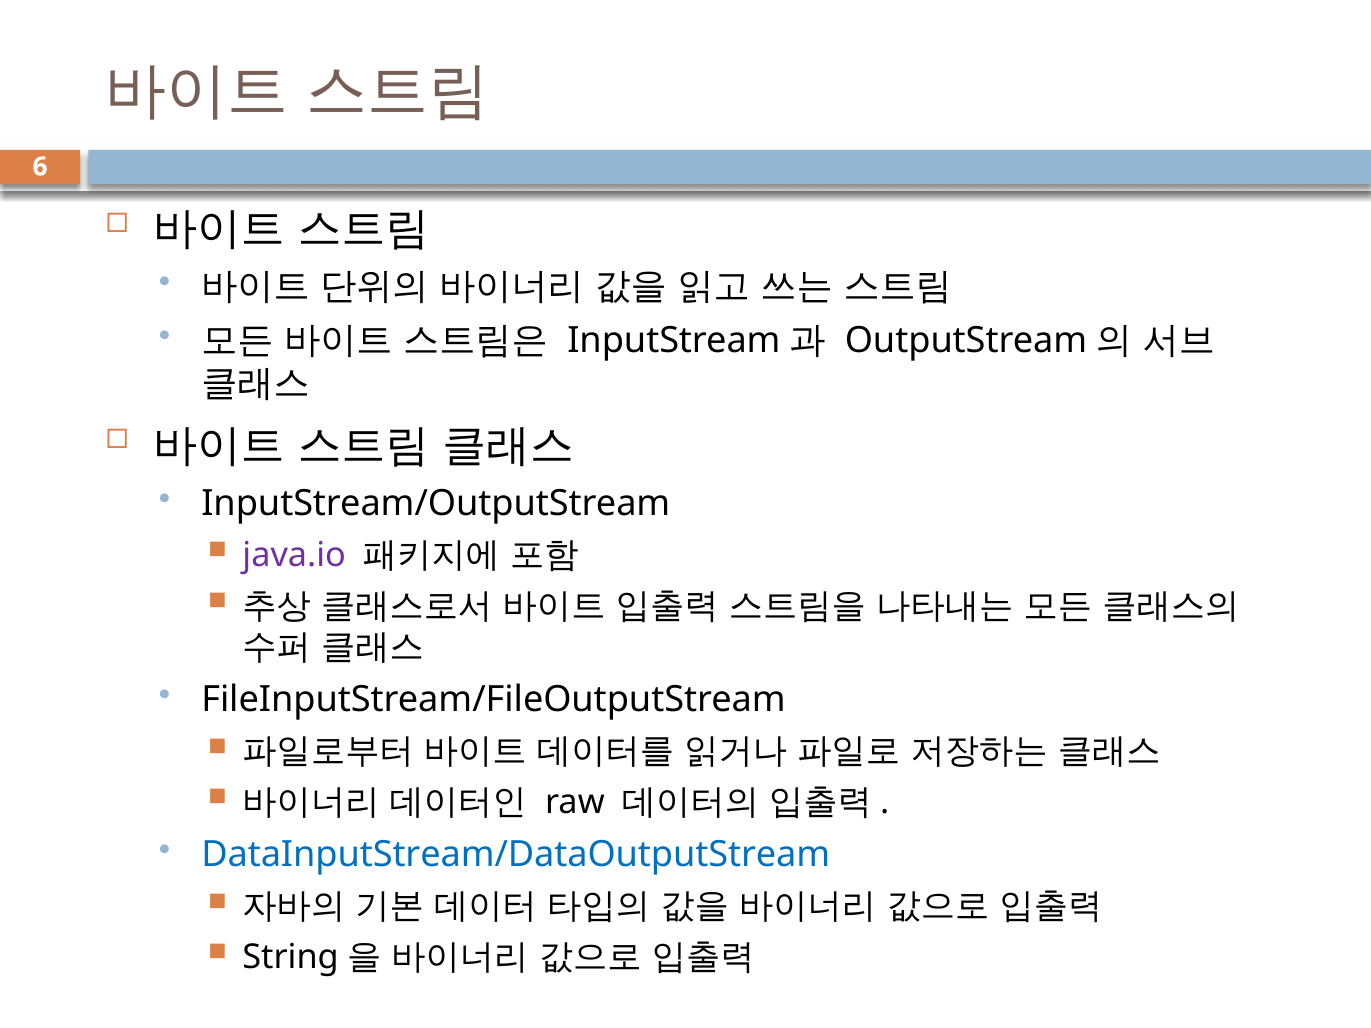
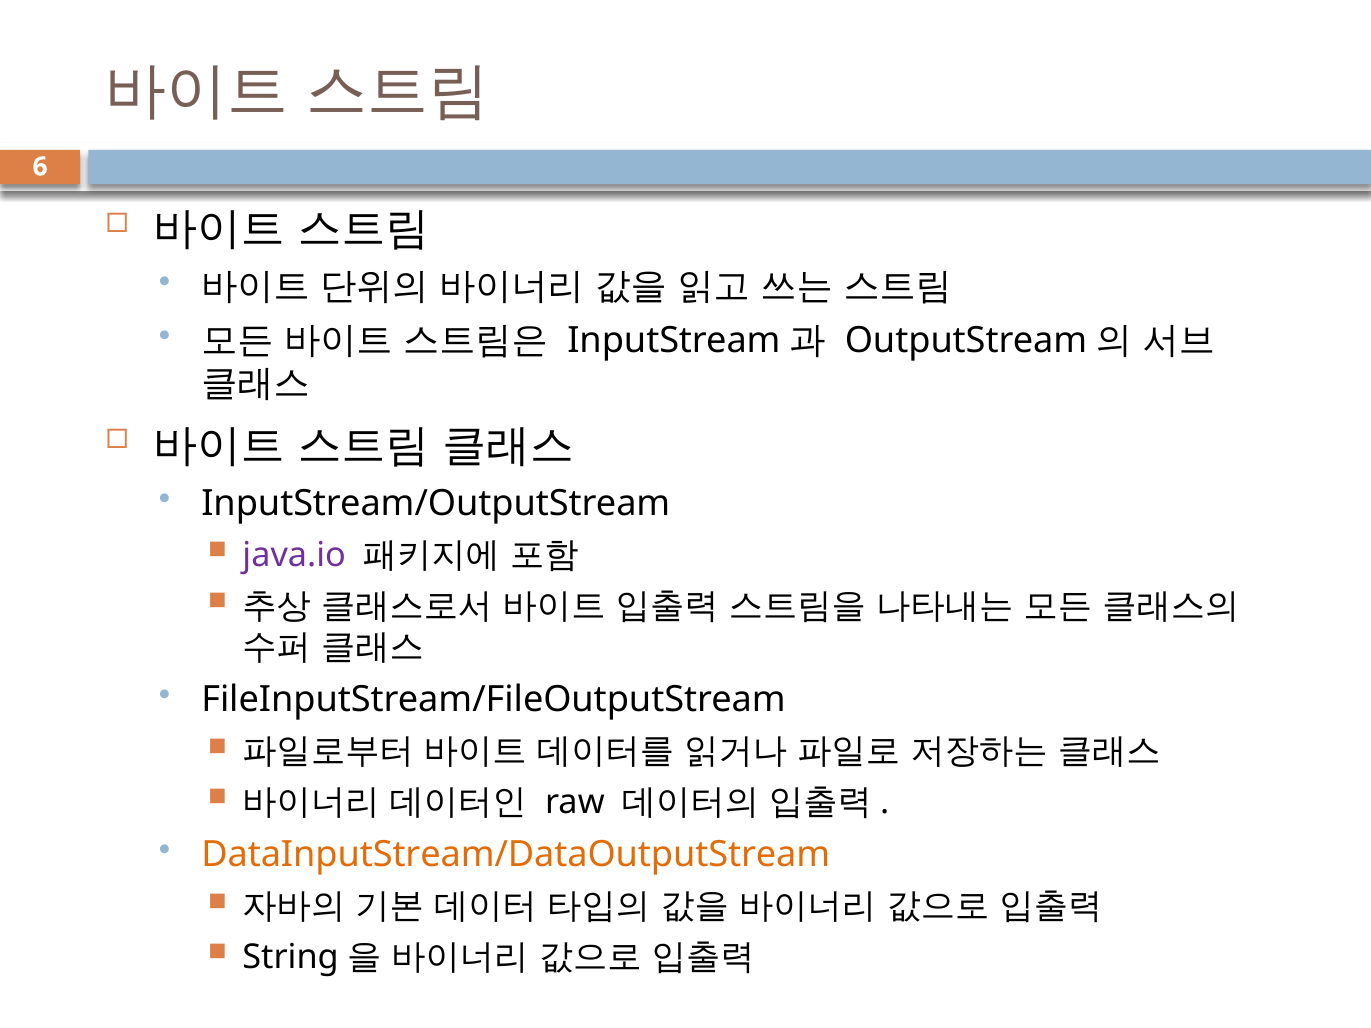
DataInputStream/DataOutputStream colour: blue -> orange
